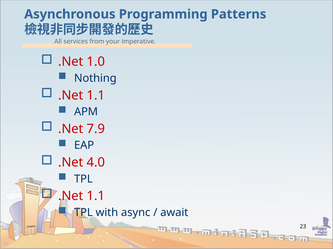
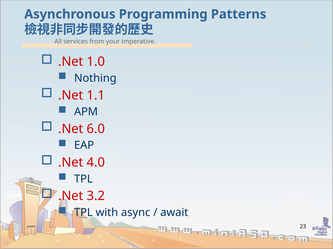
7.9: 7.9 -> 6.0
1.1 at (96, 197): 1.1 -> 3.2
